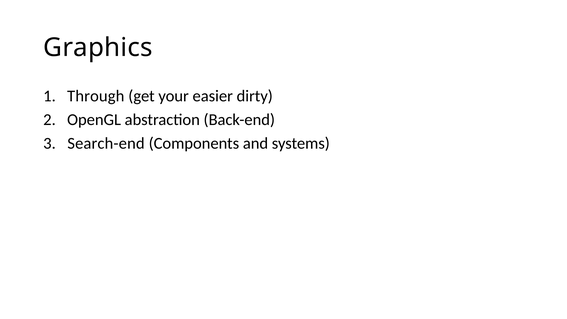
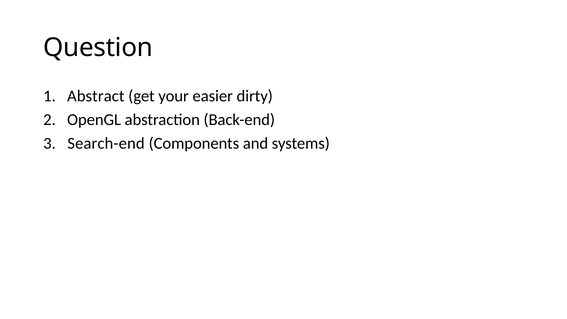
Graphics: Graphics -> Question
Through: Through -> Abstract
